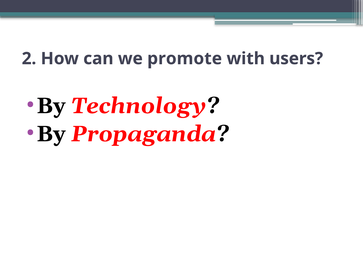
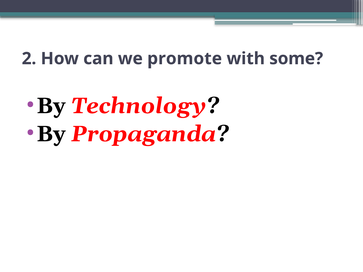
users: users -> some
